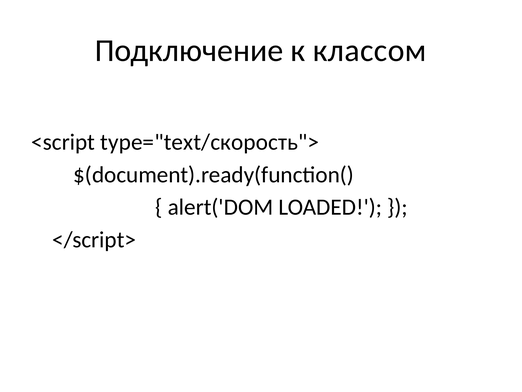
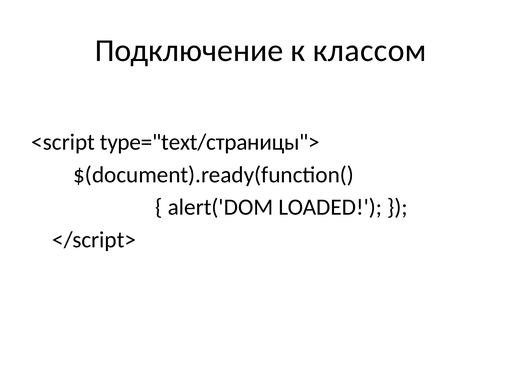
type="text/скорость">: type="text/скорость"> -> type="text/страницы">
